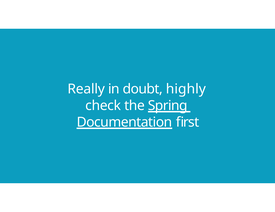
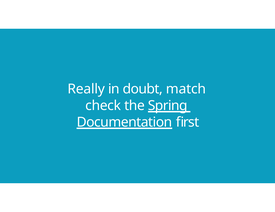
highly: highly -> match
